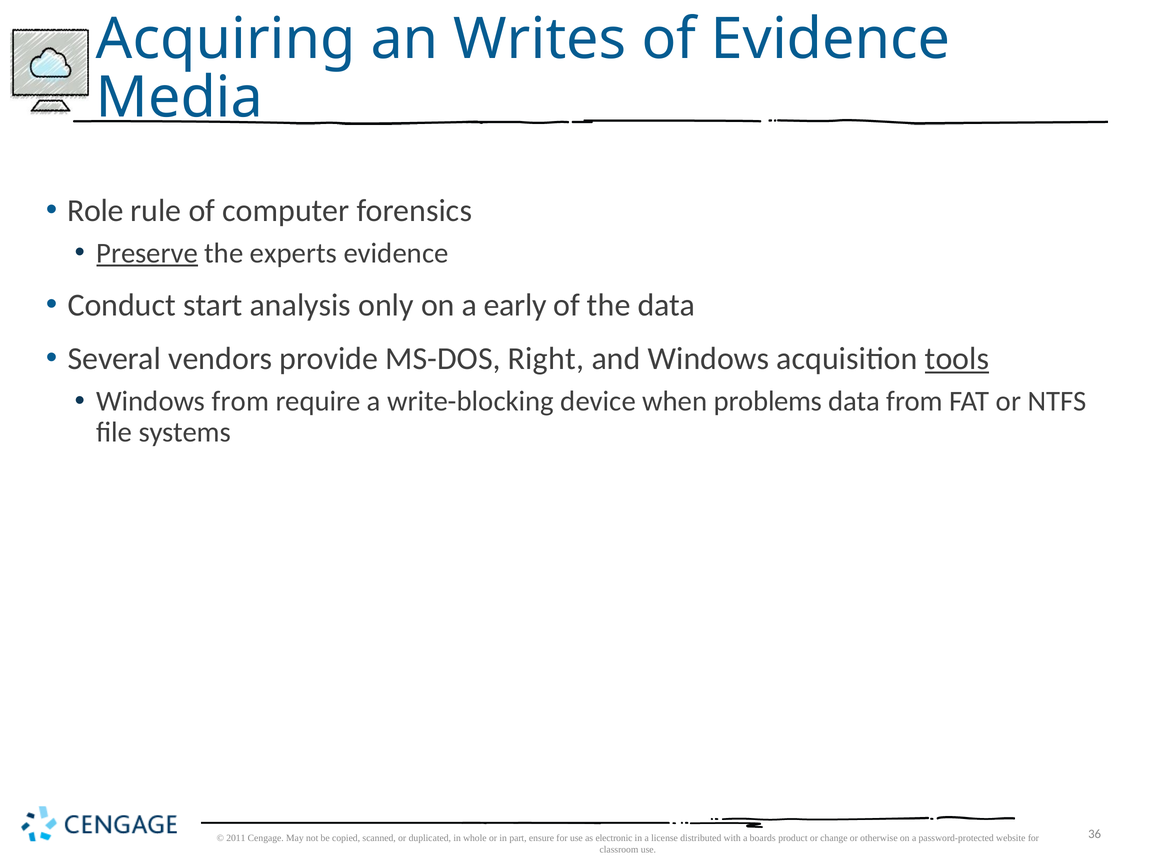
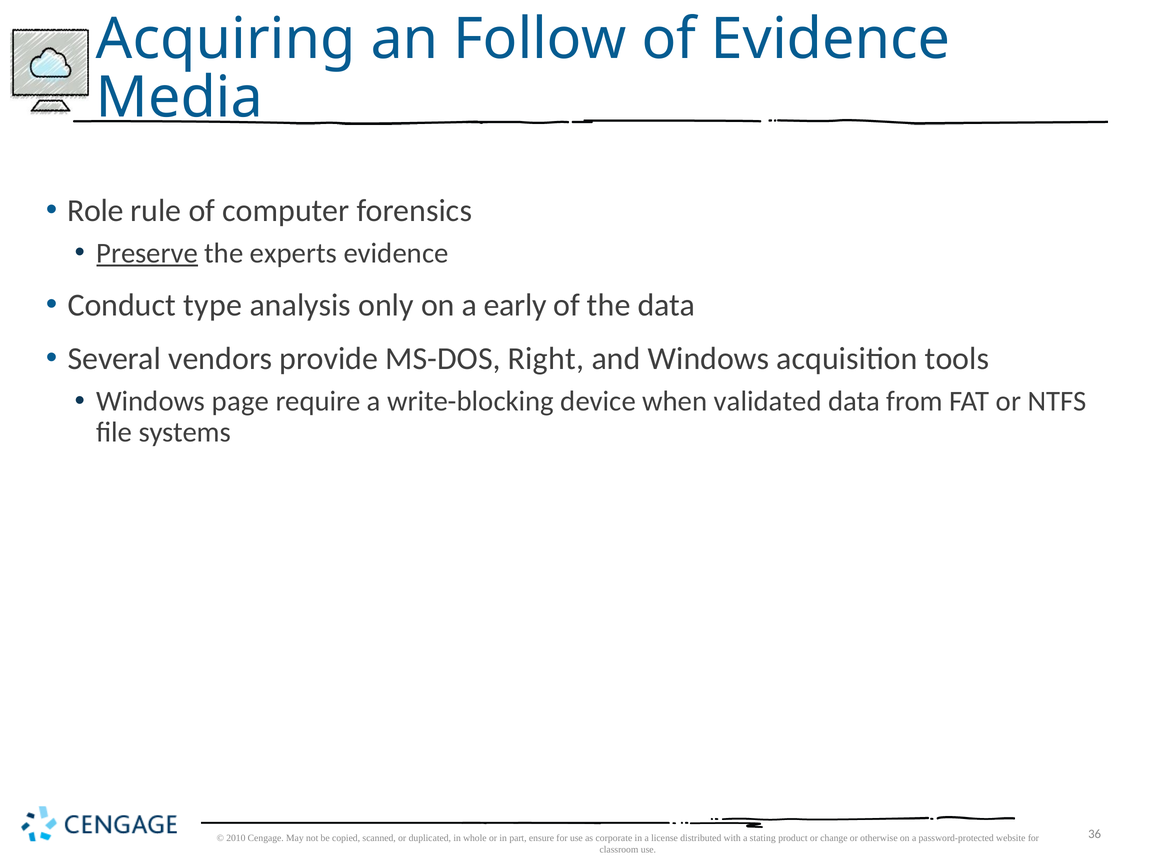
Writes: Writes -> Follow
start: start -> type
tools underline: present -> none
Windows from: from -> page
problems: problems -> validated
2011: 2011 -> 2010
electronic: electronic -> corporate
boards: boards -> stating
